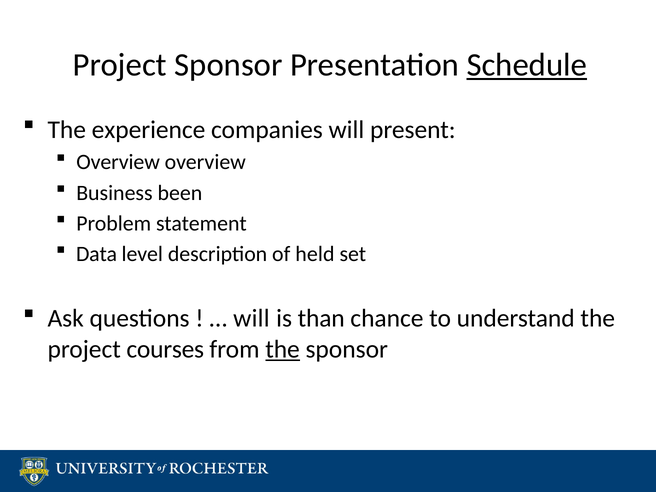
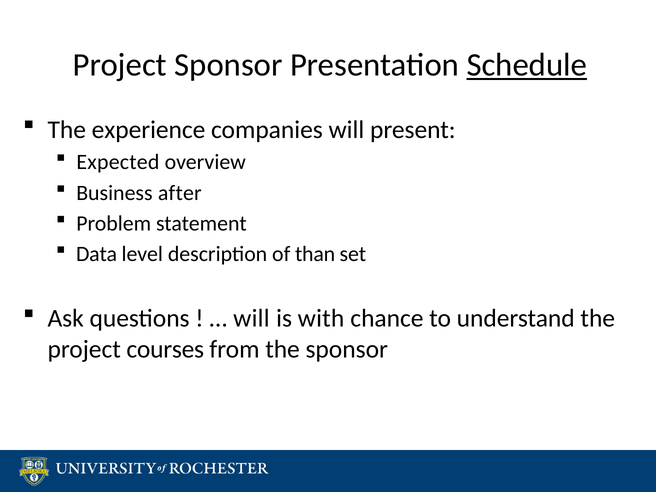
Overview at (118, 162): Overview -> Expected
been: been -> after
held: held -> than
than: than -> with
the at (283, 349) underline: present -> none
